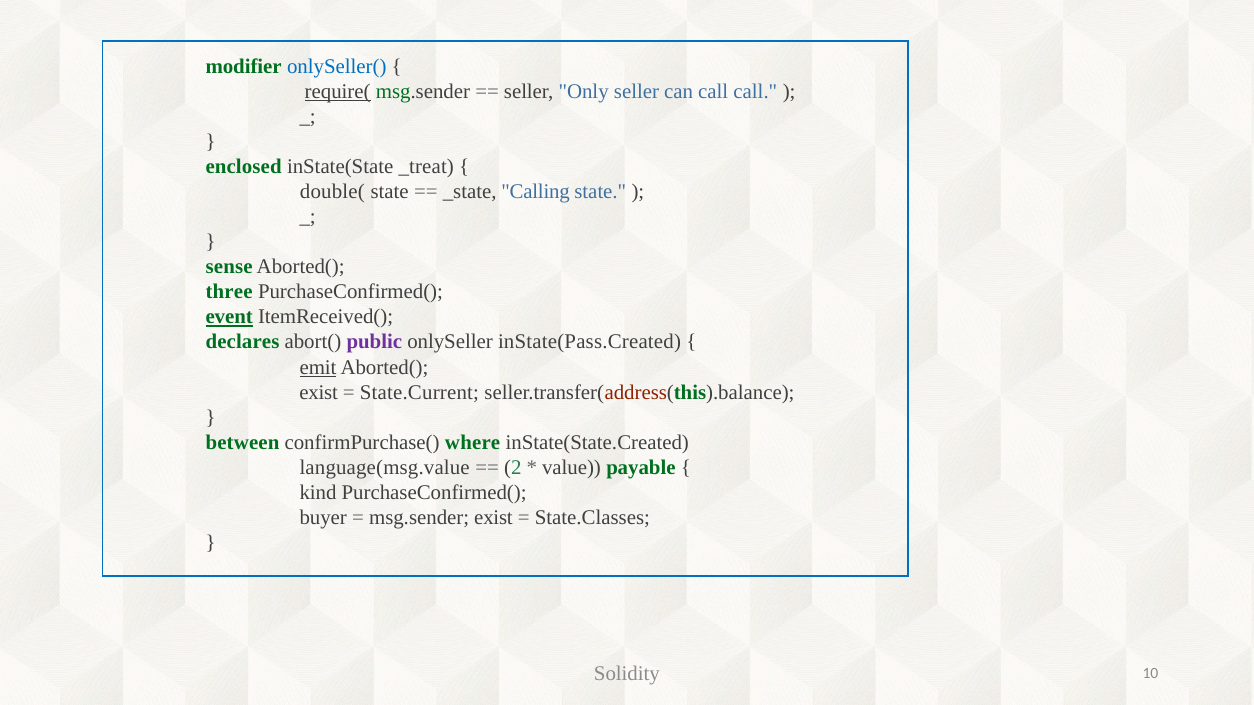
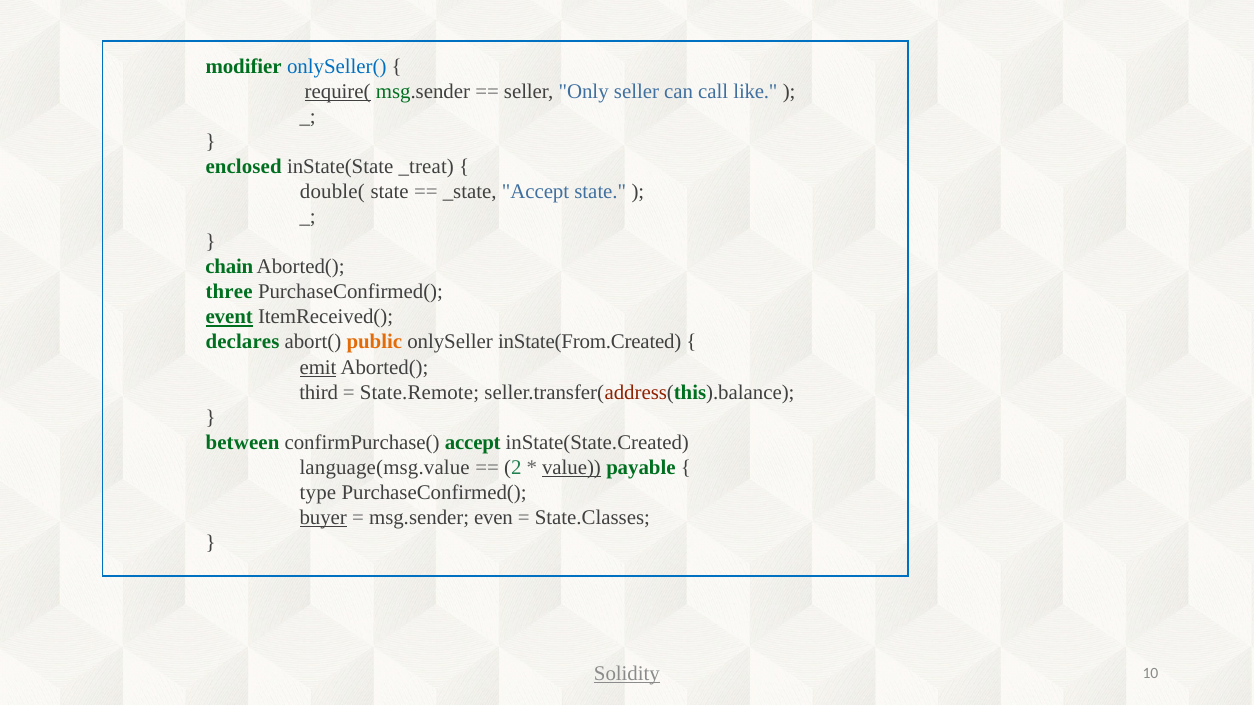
call call: call -> like
_state Calling: Calling -> Accept
sense: sense -> chain
public colour: purple -> orange
inState(Pass.Created: inState(Pass.Created -> inState(From.Created
exist at (319, 392): exist -> third
State.Current: State.Current -> State.Remote
confirmPurchase( where: where -> accept
value underline: none -> present
kind: kind -> type
buyer underline: none -> present
msg.sender exist: exist -> even
Solidity underline: none -> present
